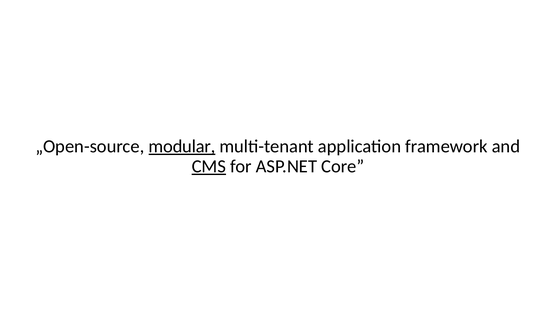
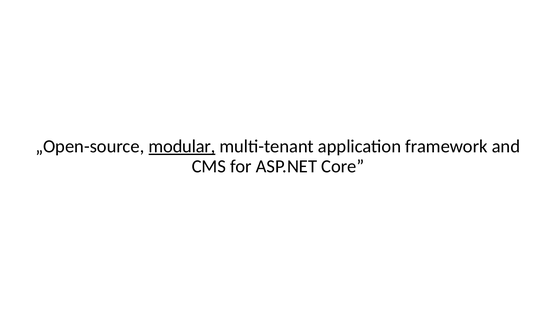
CMS underline: present -> none
